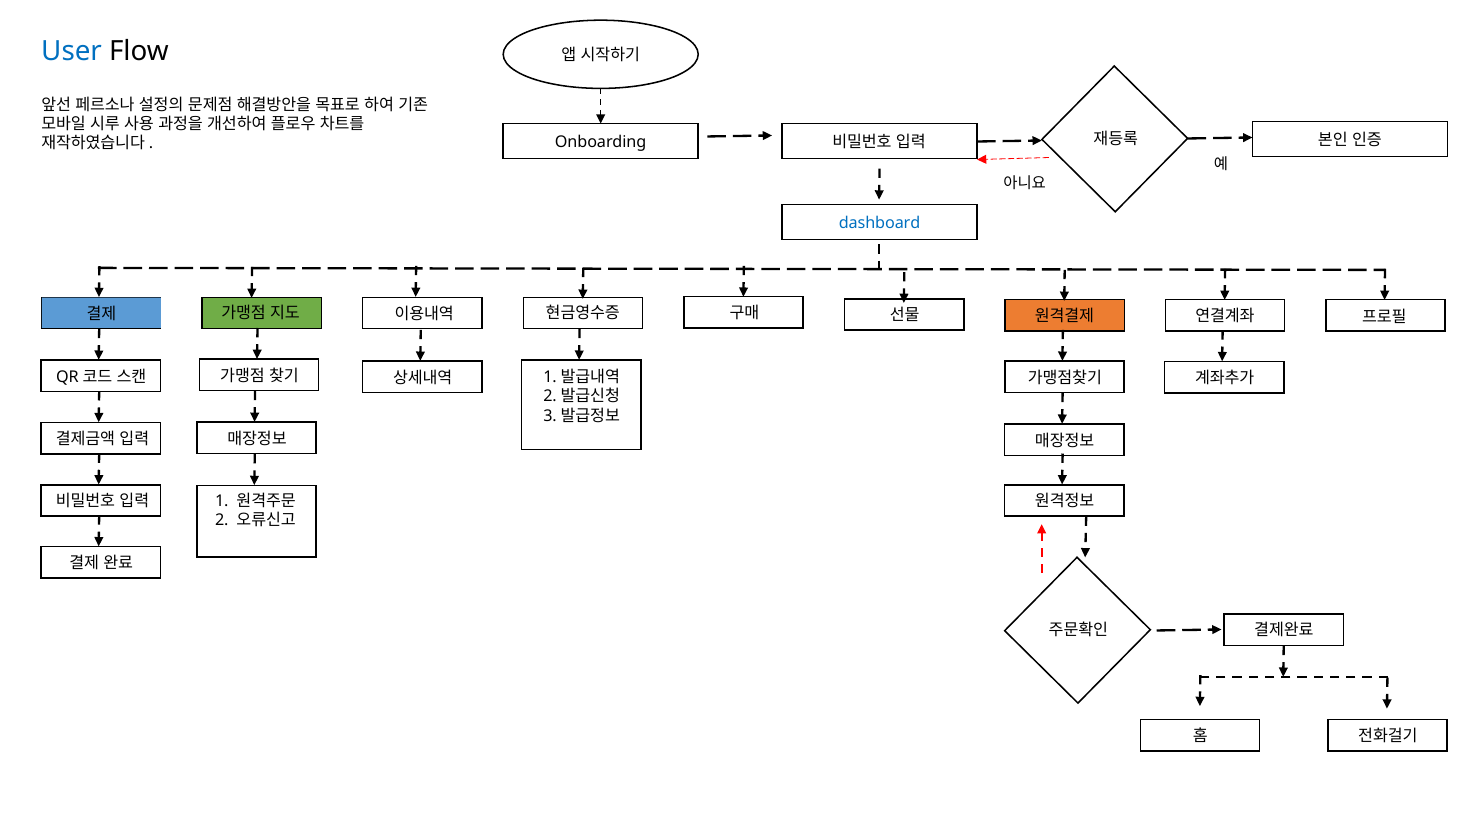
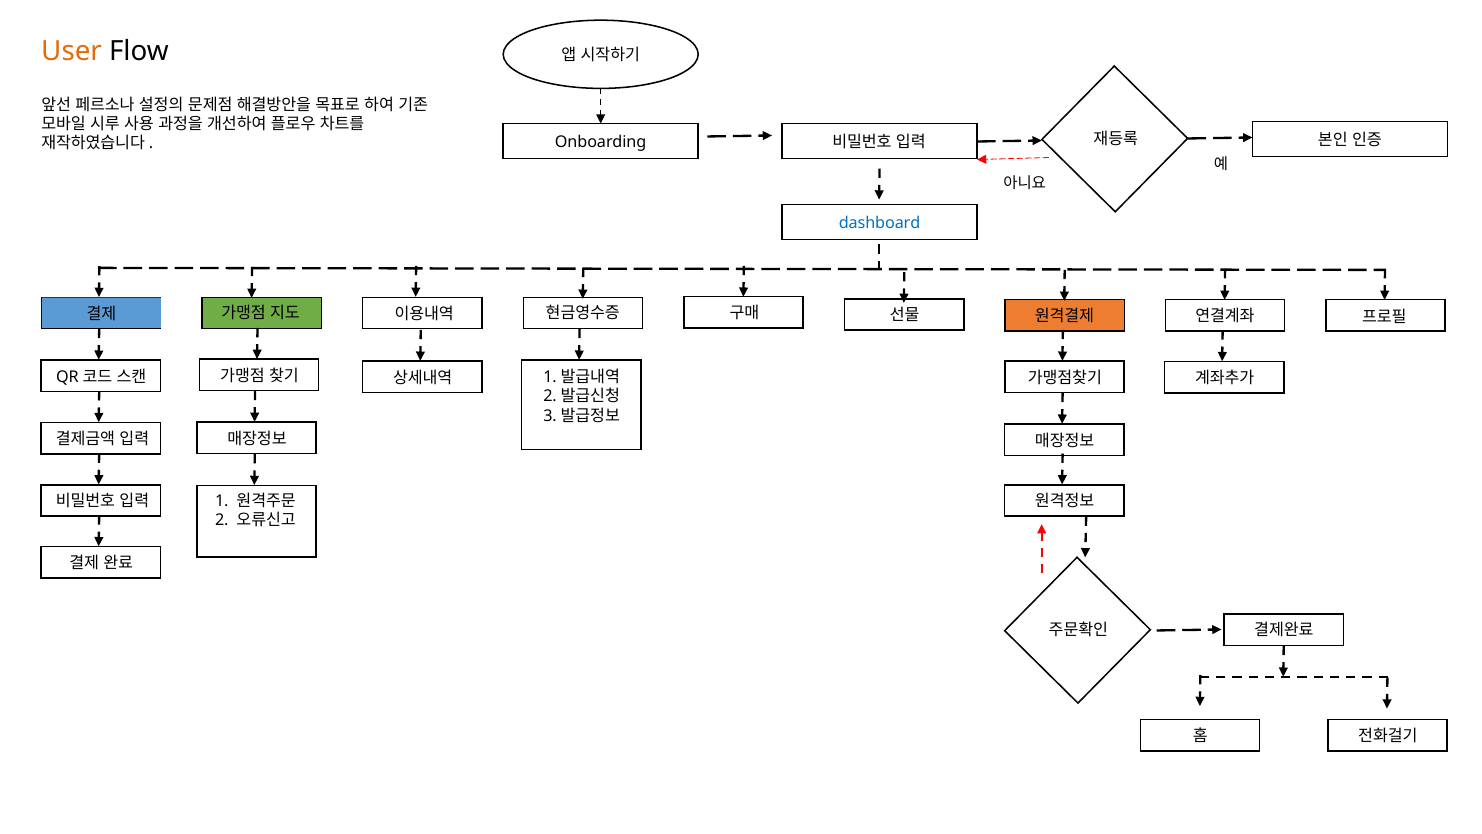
User colour: blue -> orange
